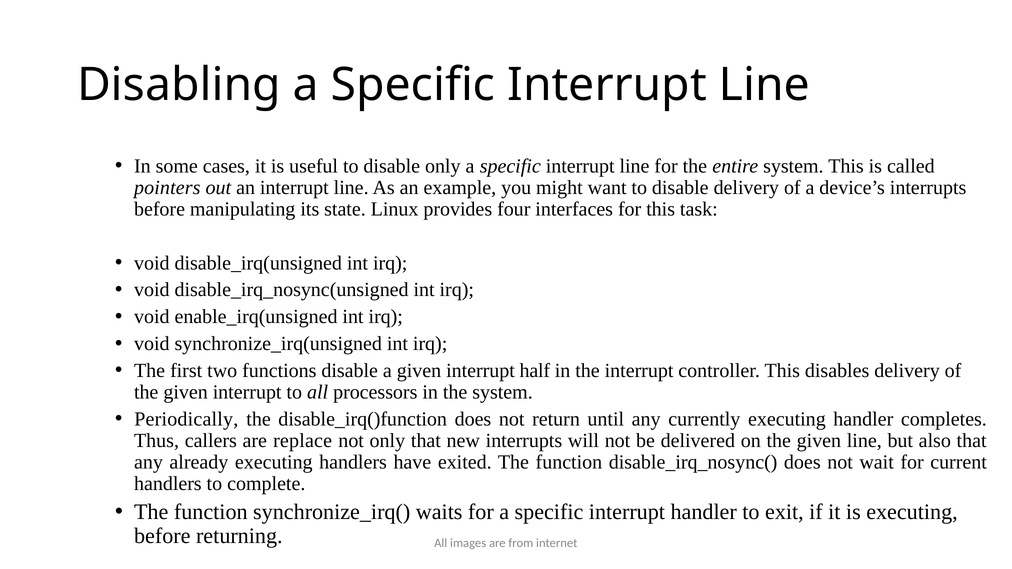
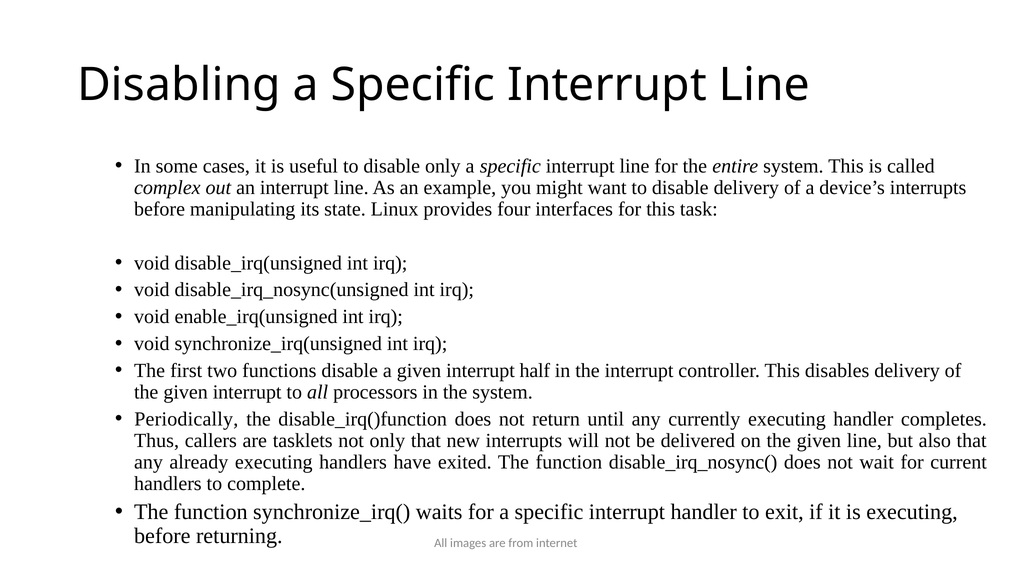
pointers: pointers -> complex
replace: replace -> tasklets
